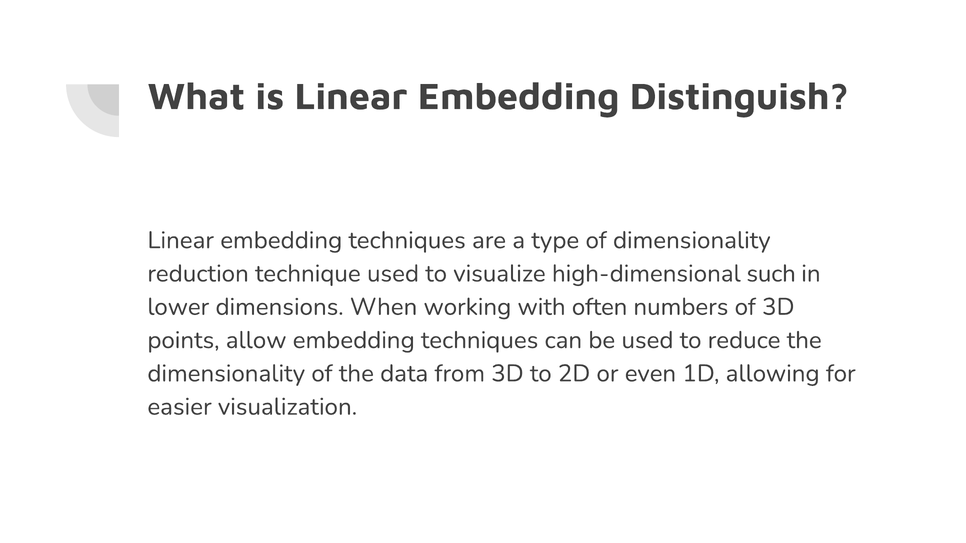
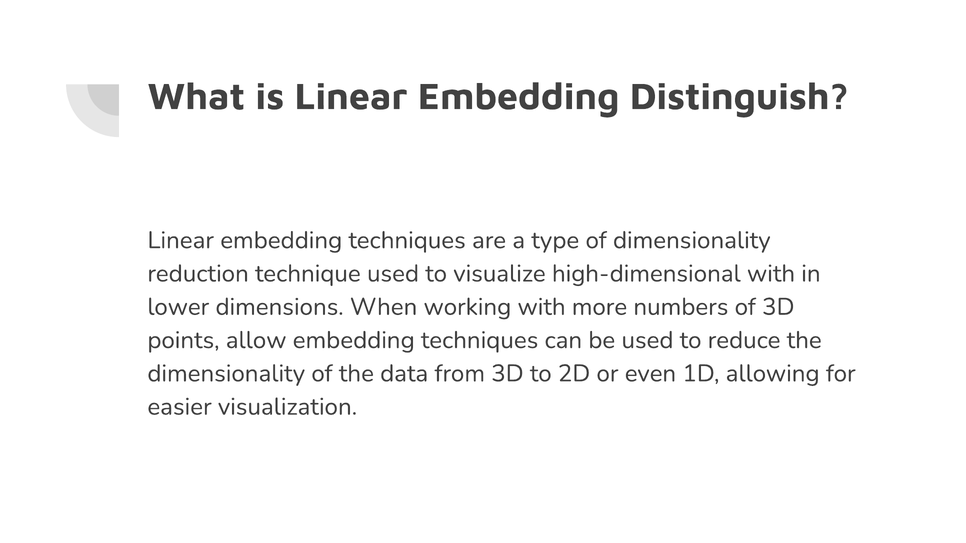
high-dimensional such: such -> with
often: often -> more
